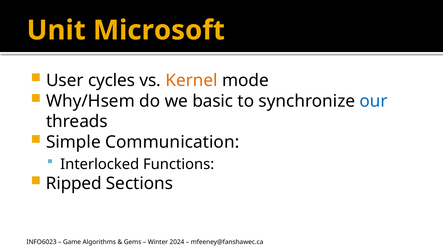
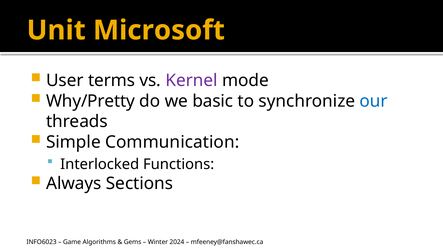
cycles: cycles -> terms
Kernel colour: orange -> purple
Why/Hsem: Why/Hsem -> Why/Pretty
Ripped: Ripped -> Always
